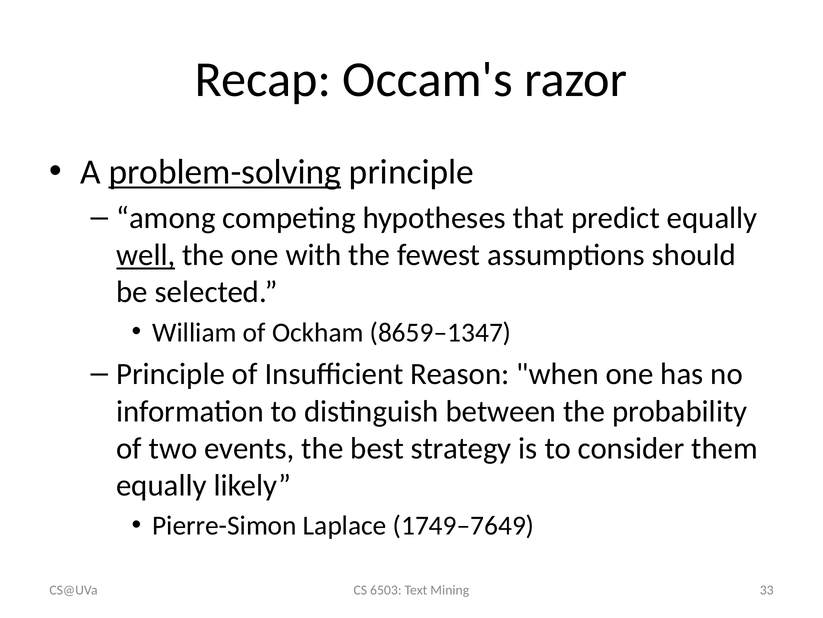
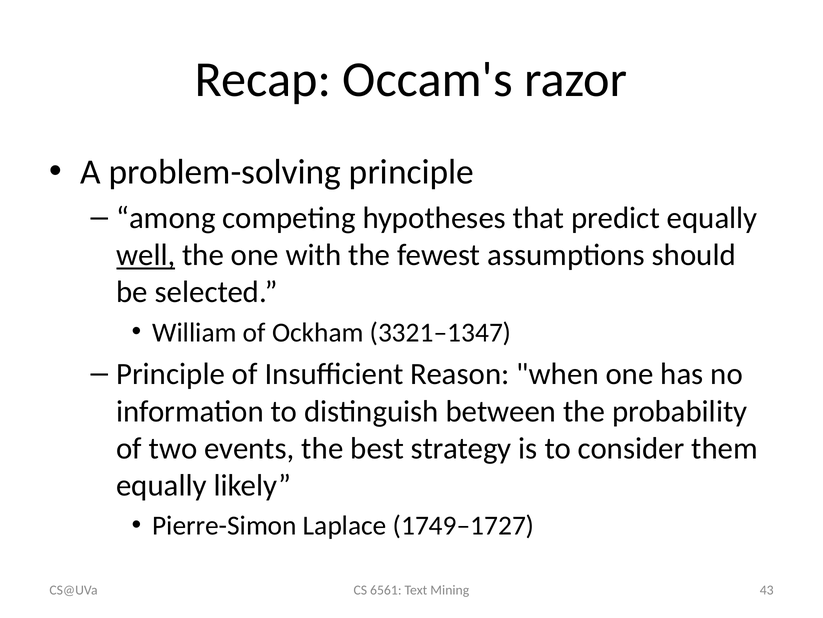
problem-solving underline: present -> none
8659–1347: 8659–1347 -> 3321–1347
1749–7649: 1749–7649 -> 1749–1727
6503: 6503 -> 6561
33: 33 -> 43
